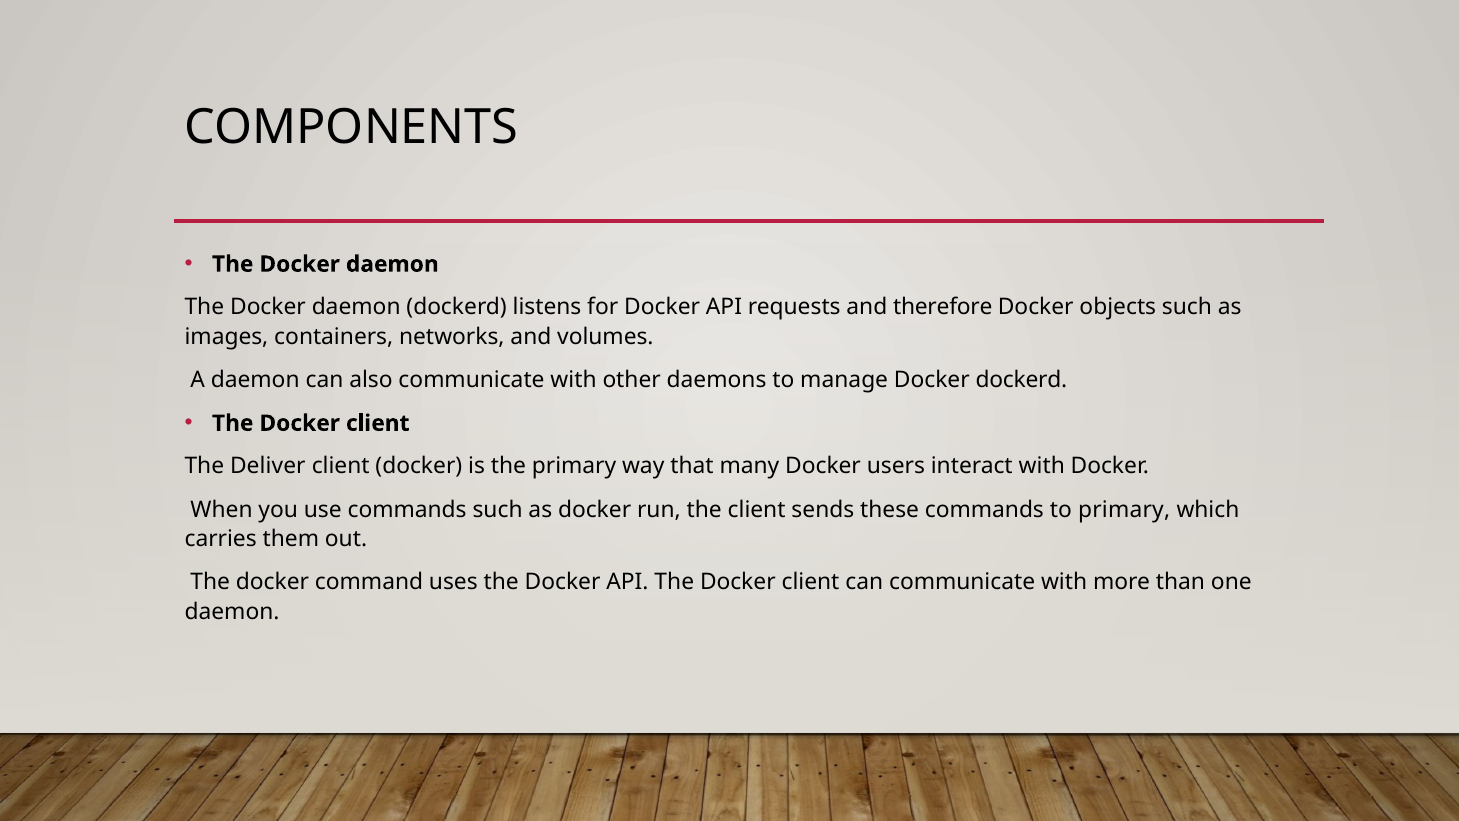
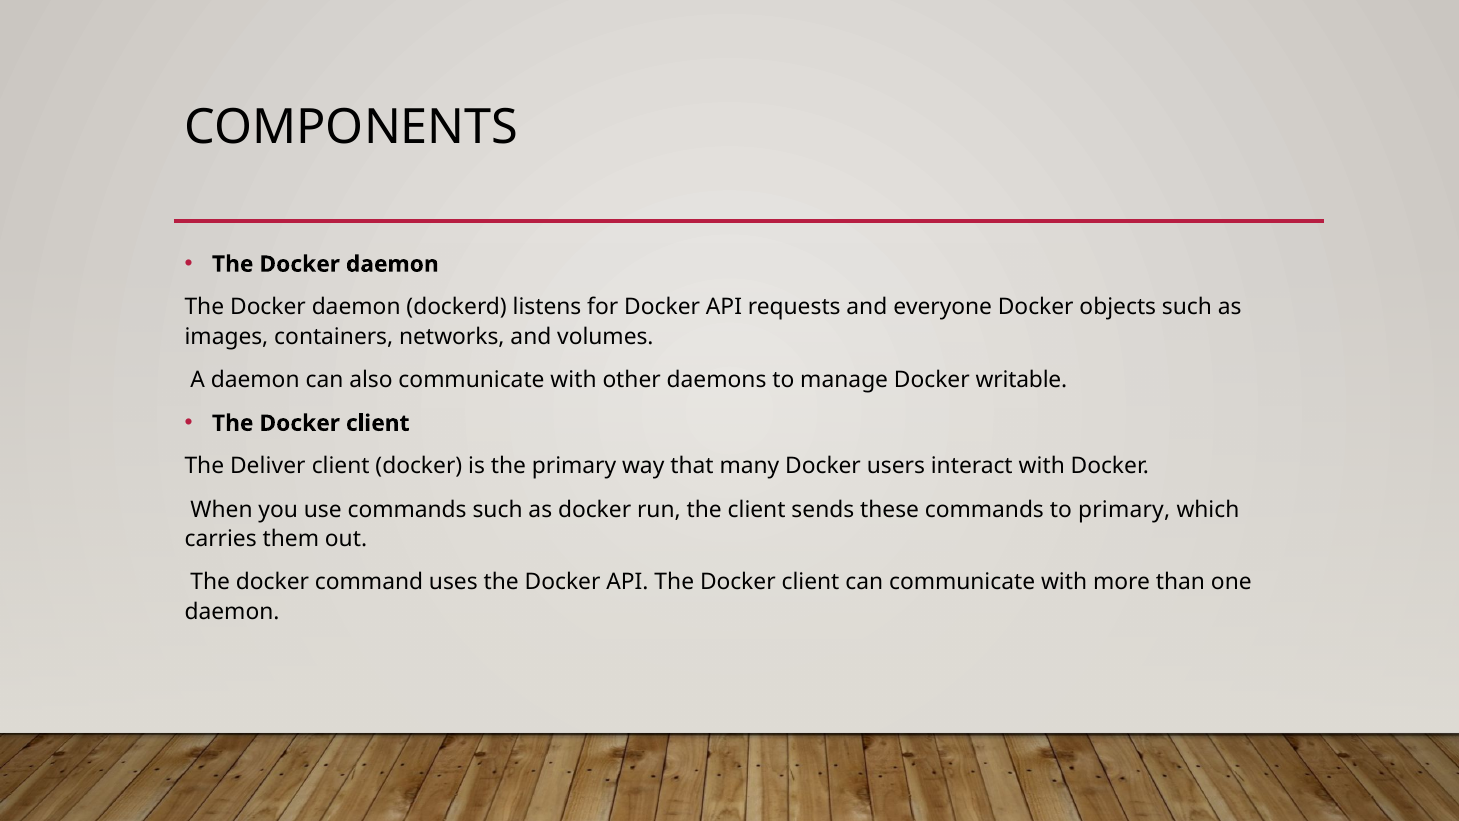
therefore: therefore -> everyone
Docker dockerd: dockerd -> writable
